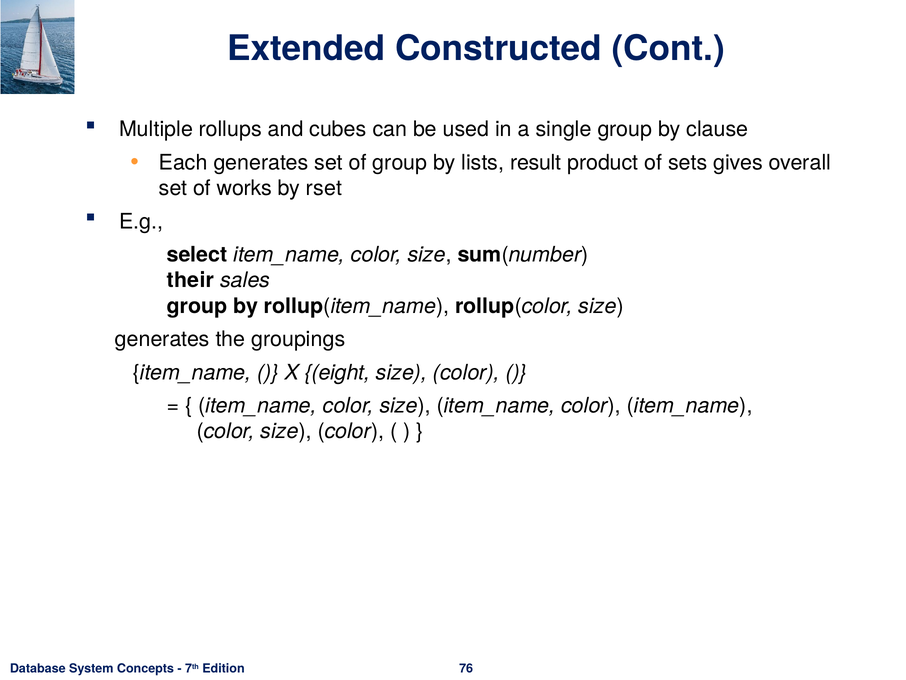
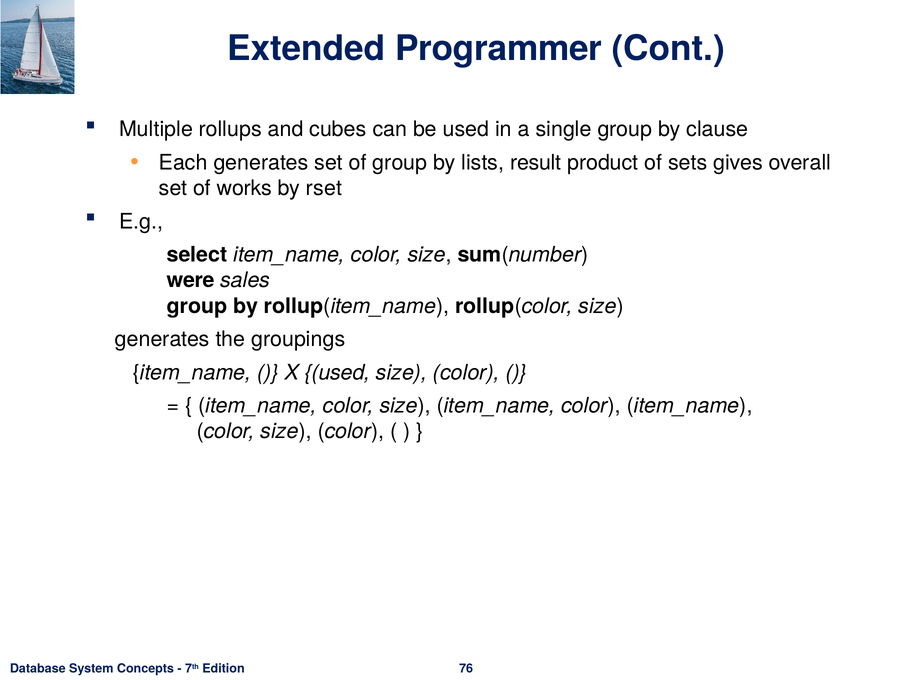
Constructed: Constructed -> Programmer
their: their -> were
X eight: eight -> used
